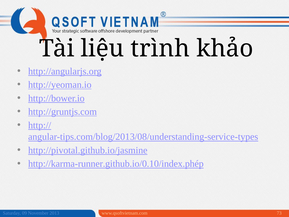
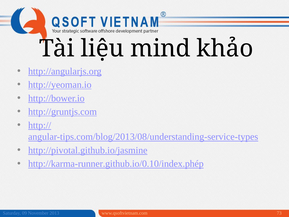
trình: trình -> mind
